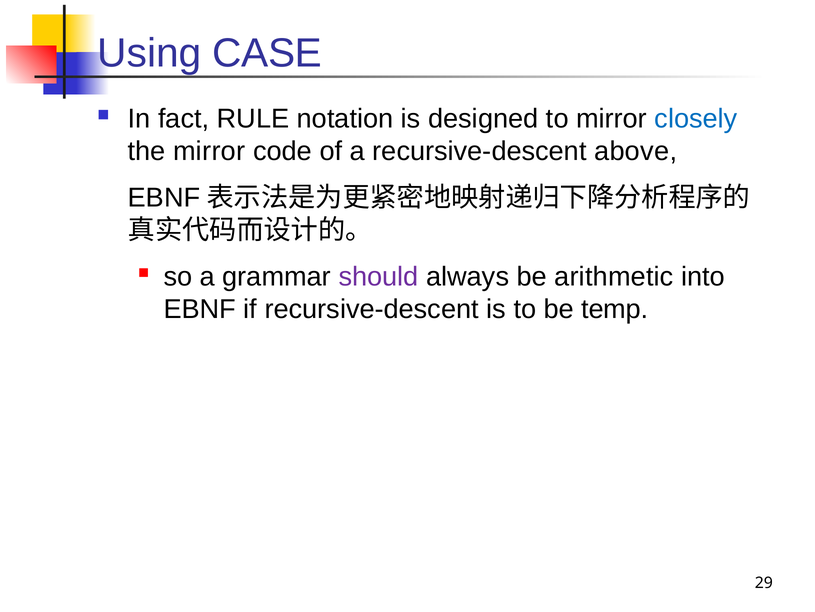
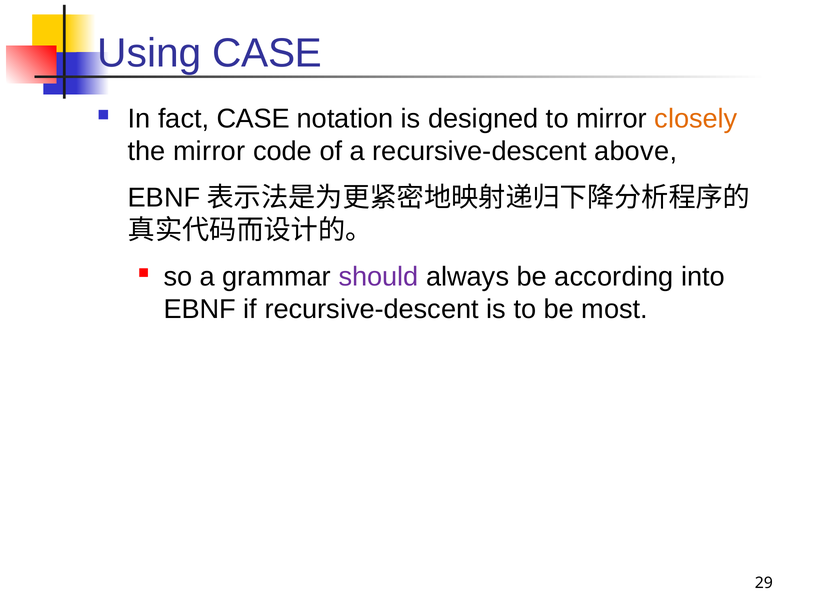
fact RULE: RULE -> CASE
closely colour: blue -> orange
arithmetic: arithmetic -> according
temp: temp -> most
